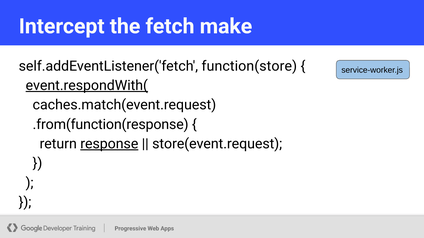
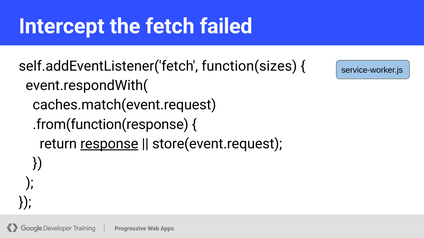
make: make -> failed
function(store: function(store -> function(sizes
event.respondWith( underline: present -> none
